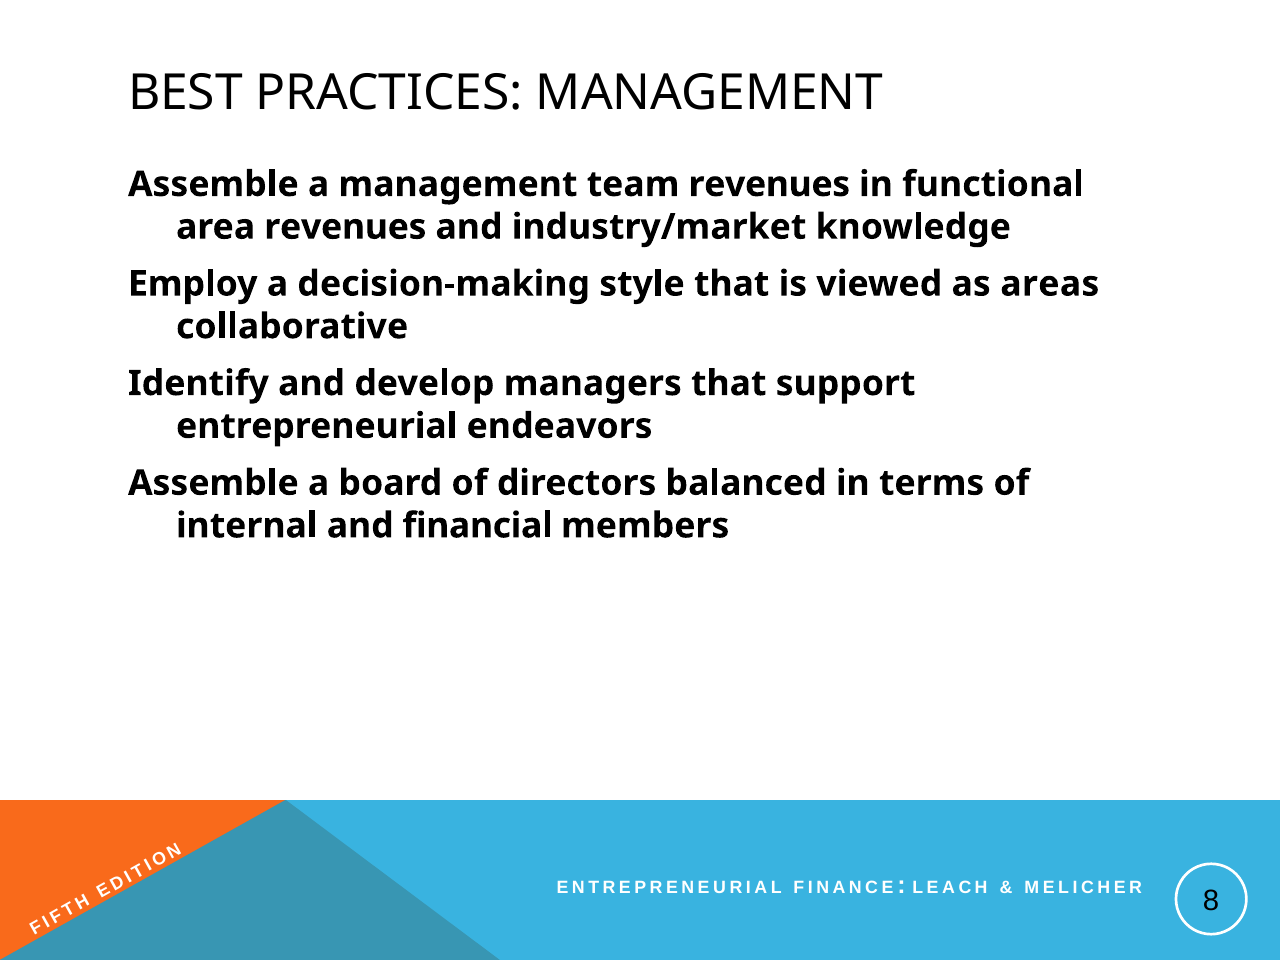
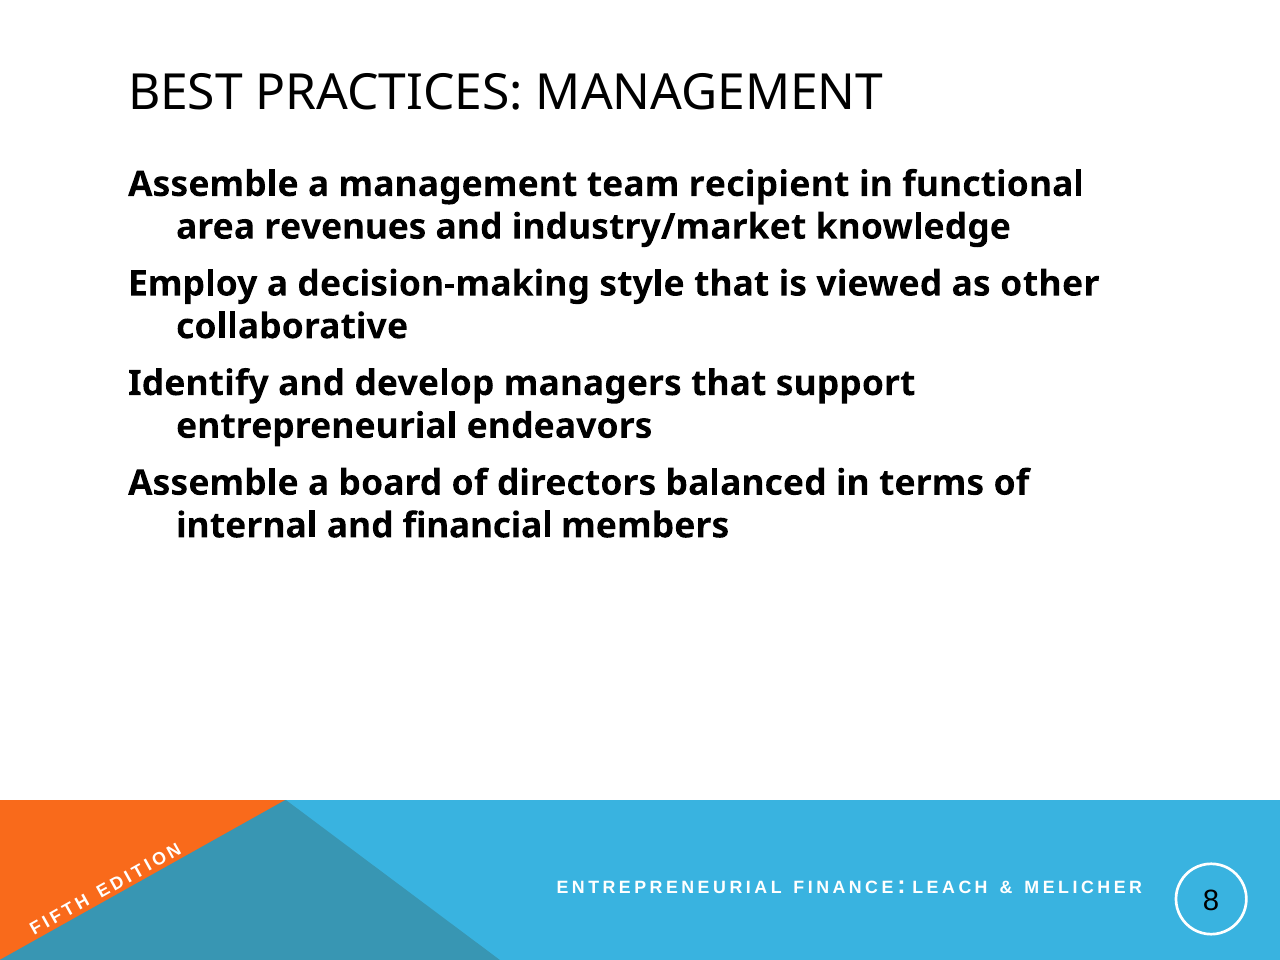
team revenues: revenues -> recipient
areas: areas -> other
